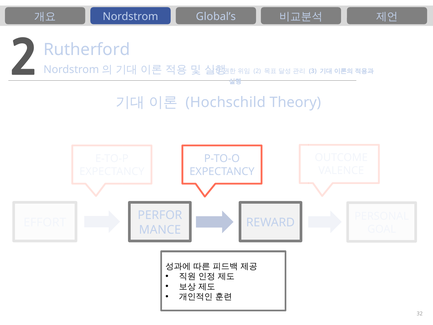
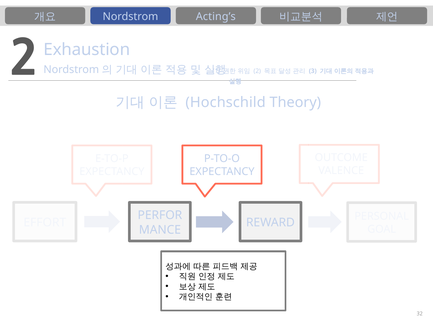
Global’s: Global’s -> Acting’s
Rutherford: Rutherford -> Exhaustion
